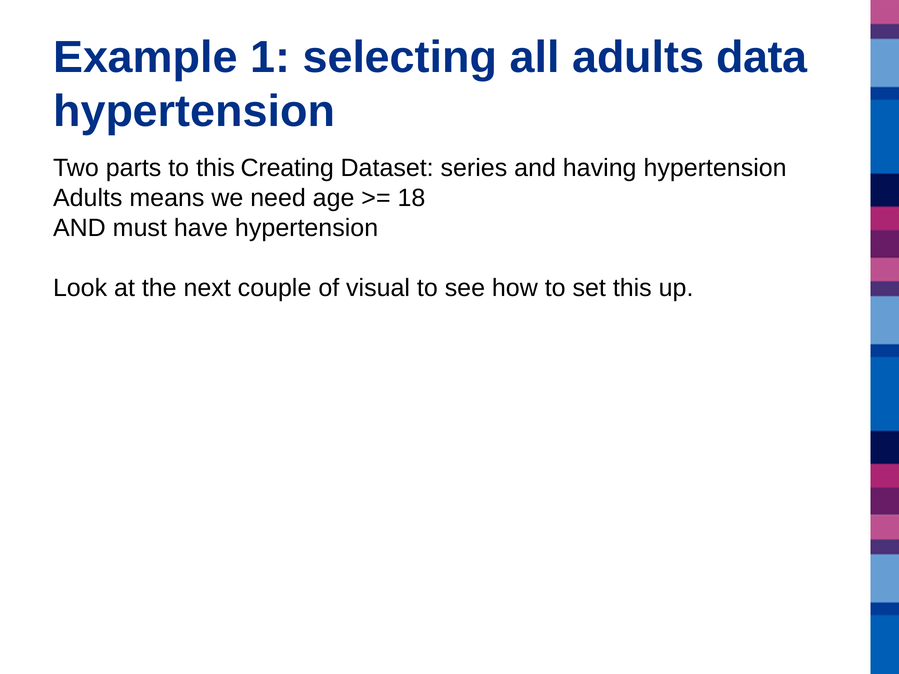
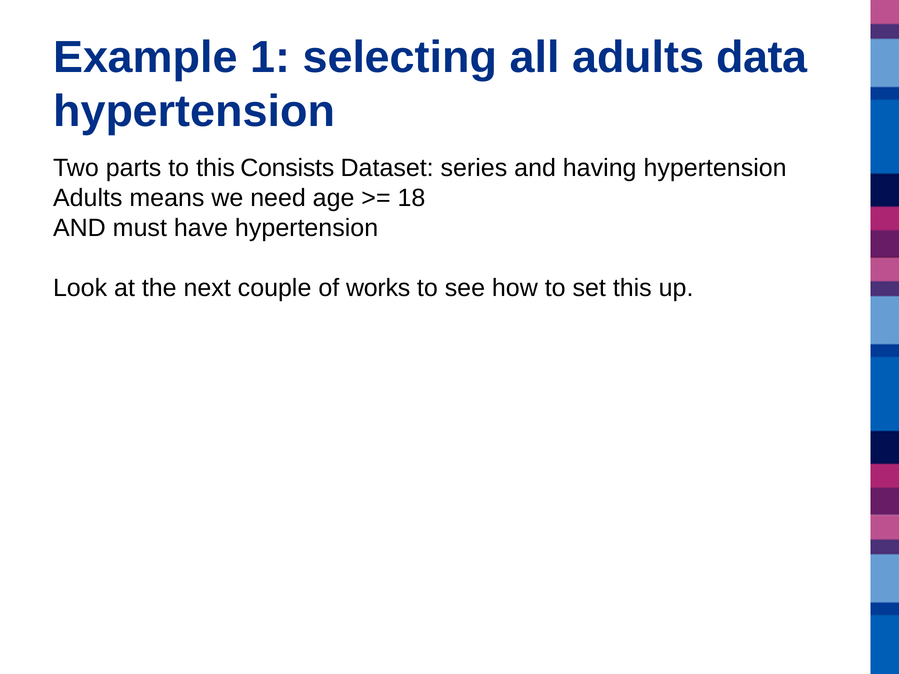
Creating: Creating -> Consists
visual: visual -> works
